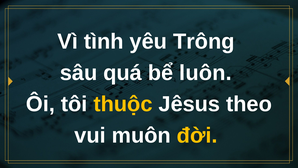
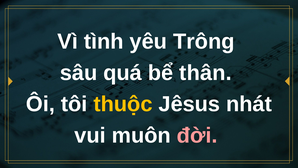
luôn: luôn -> thân
theo: theo -> nhát
đời colour: yellow -> pink
